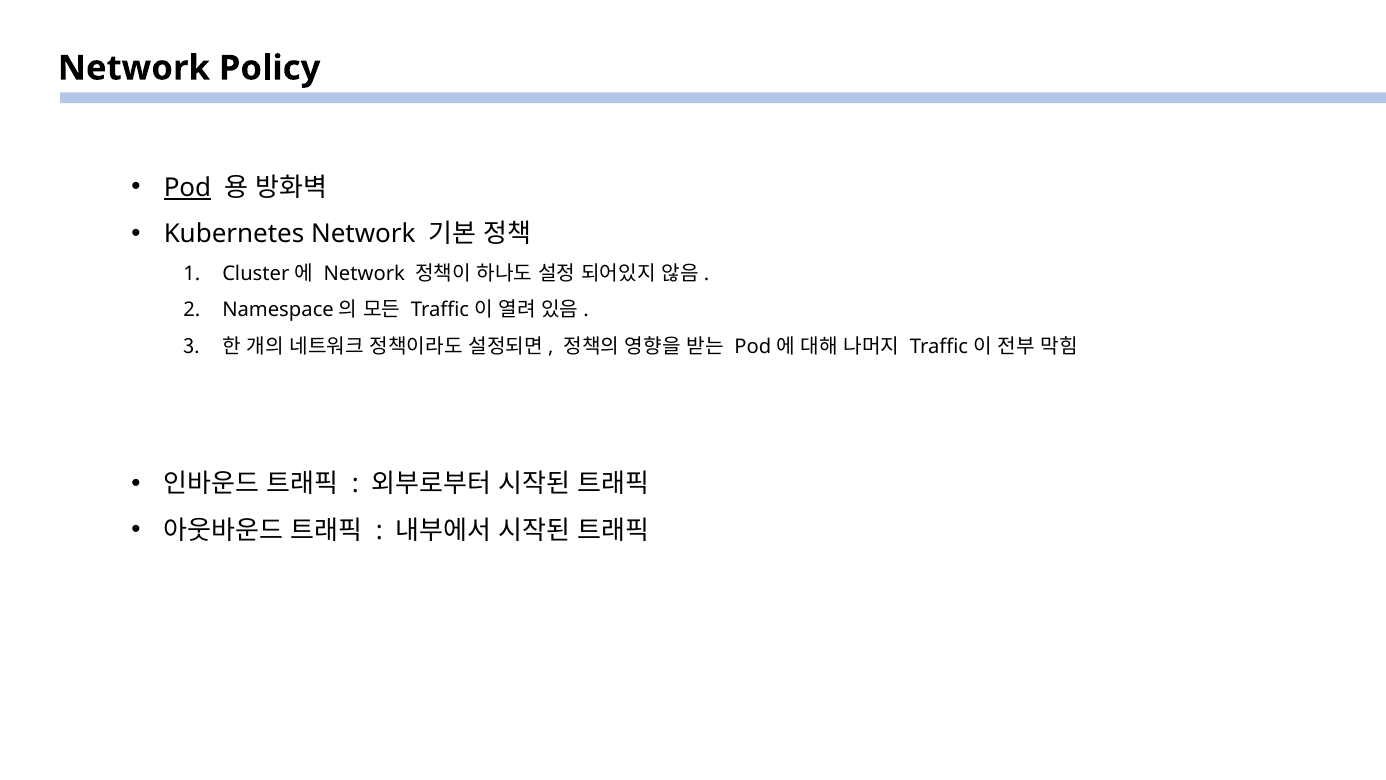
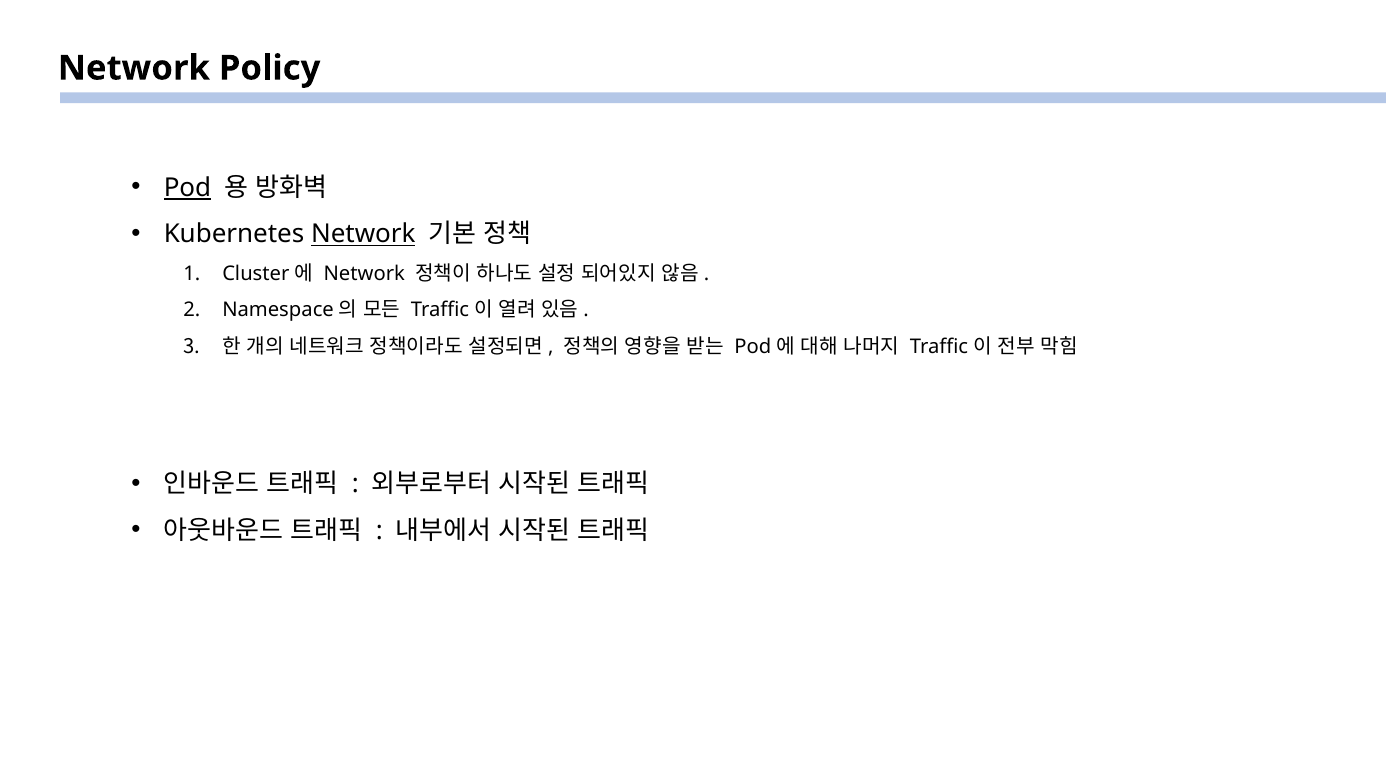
Network at (363, 234) underline: none -> present
